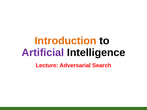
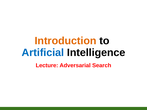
Artificial colour: purple -> blue
